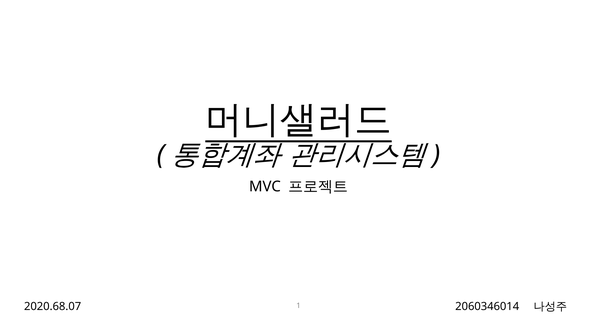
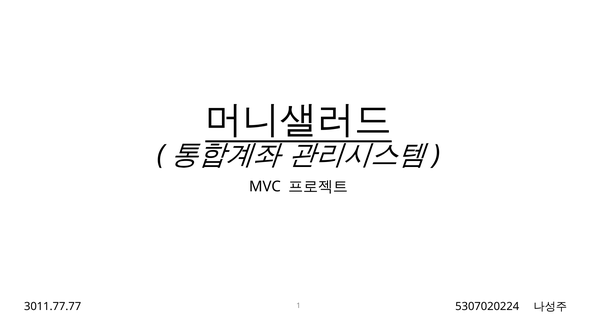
2020.68.07: 2020.68.07 -> 3011.77.77
2060346014: 2060346014 -> 5307020224
